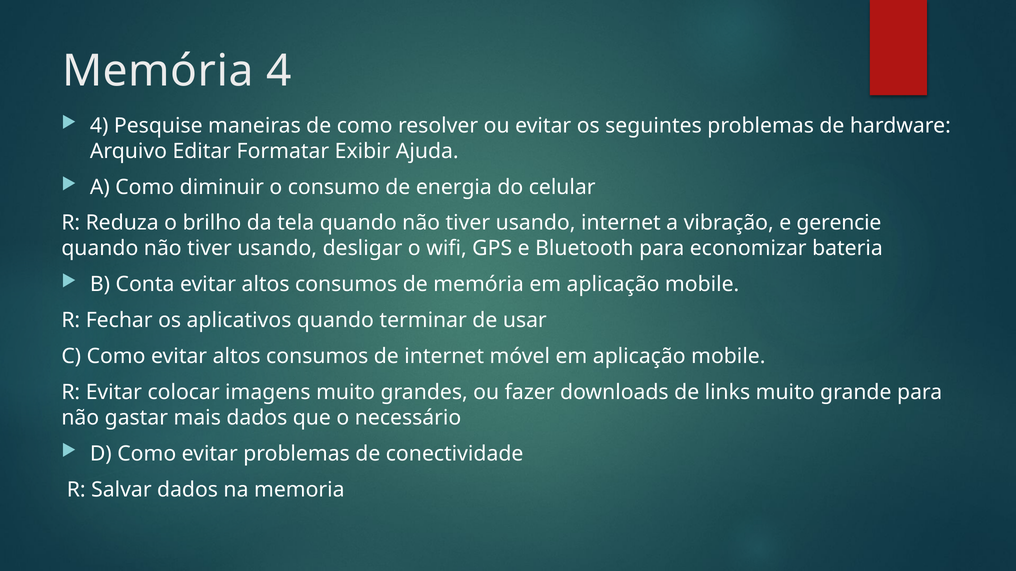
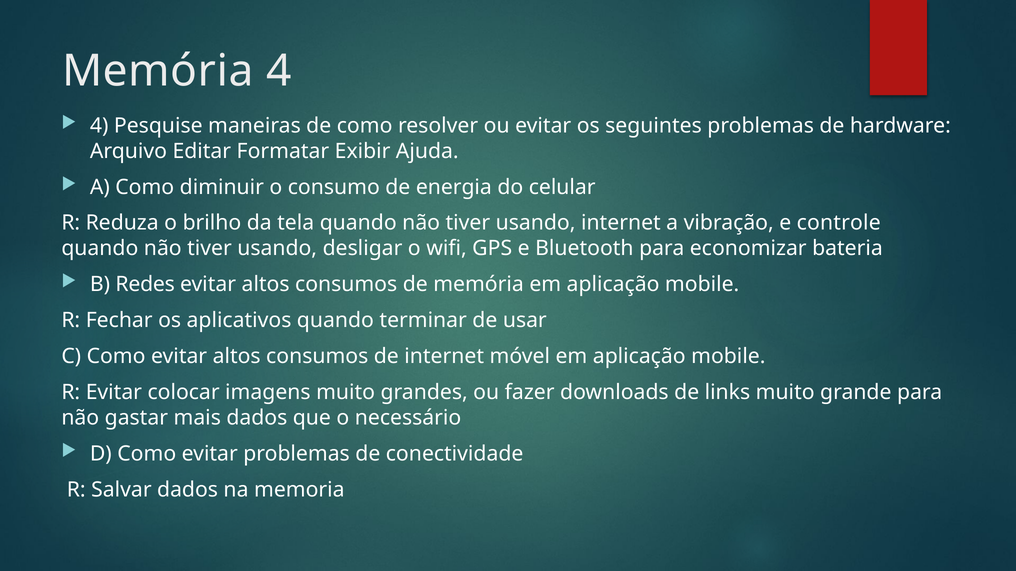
gerencie: gerencie -> controle
Conta: Conta -> Redes
